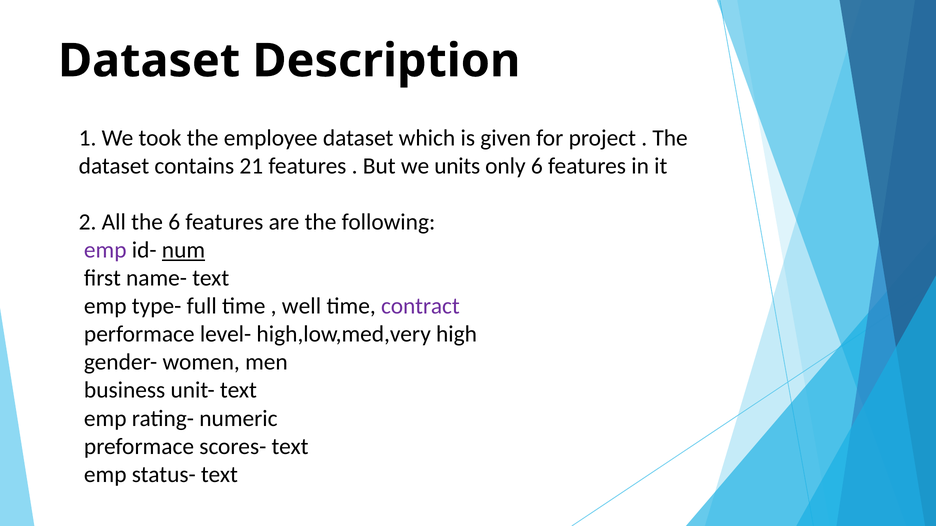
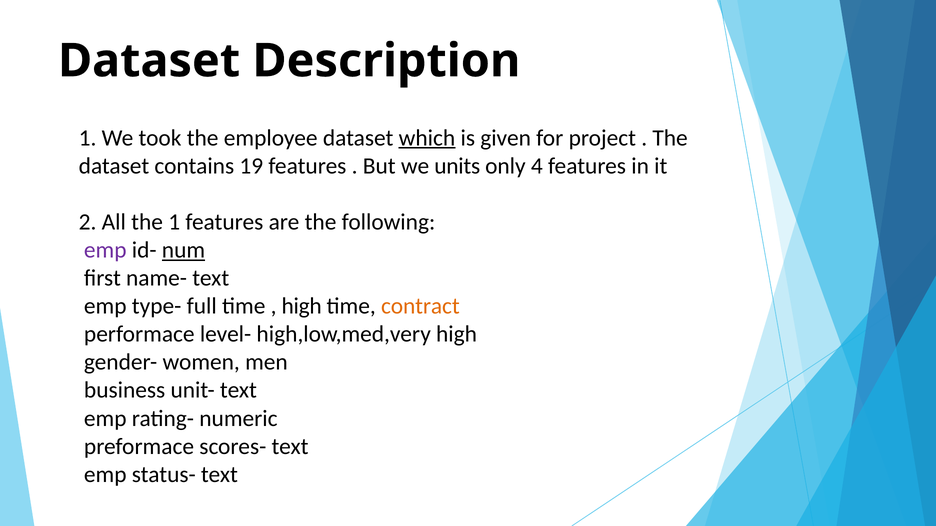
which underline: none -> present
21: 21 -> 19
only 6: 6 -> 4
the 6: 6 -> 1
well at (301, 306): well -> high
contract colour: purple -> orange
